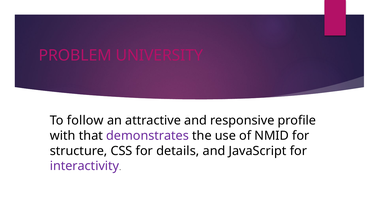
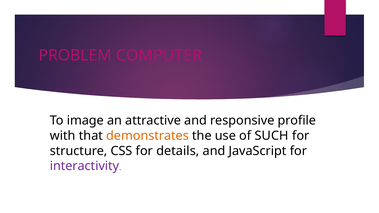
UNIVERSITY: UNIVERSITY -> COMPUTER
follow: follow -> image
demonstrates colour: purple -> orange
NMID: NMID -> SUCH
